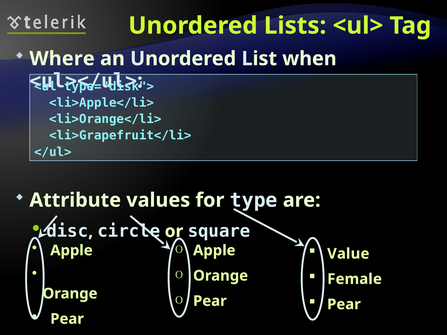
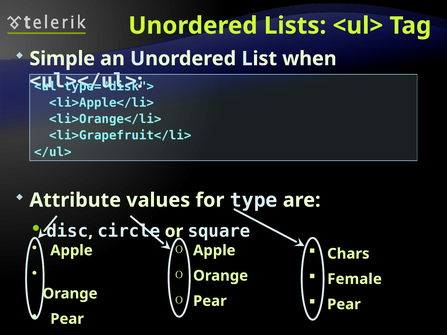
Where: Where -> Simple
Value: Value -> Chars
